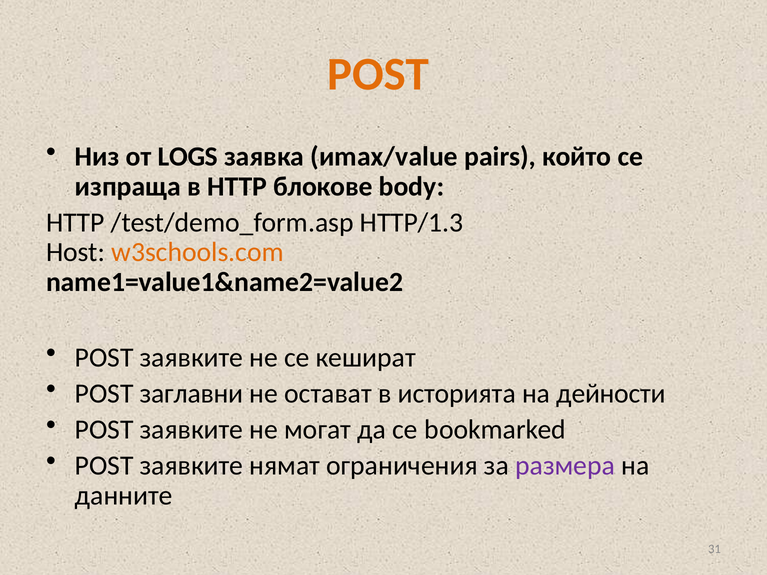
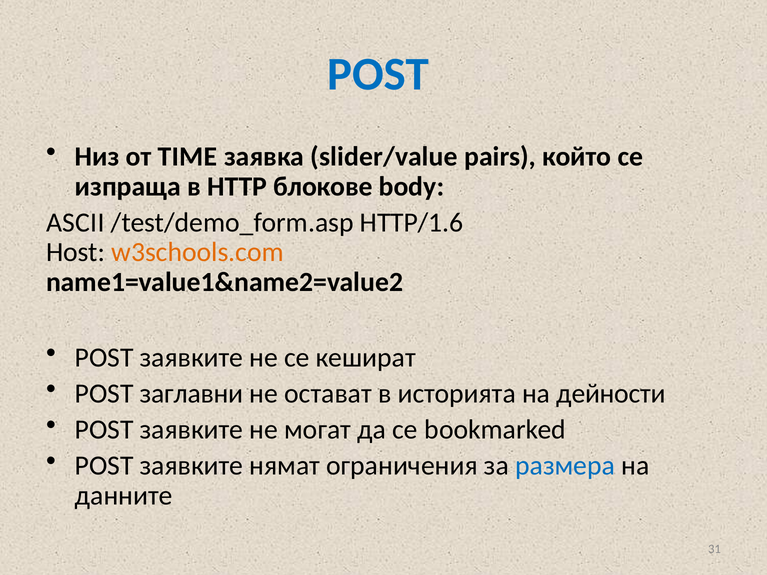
POST at (378, 74) colour: orange -> blue
LOGS: LOGS -> TIME
иmax/value: иmax/value -> slider/value
HTTP at (75, 223): HTTP -> ASCII
HTTP/1.3: HTTP/1.3 -> HTTP/1.6
размера colour: purple -> blue
